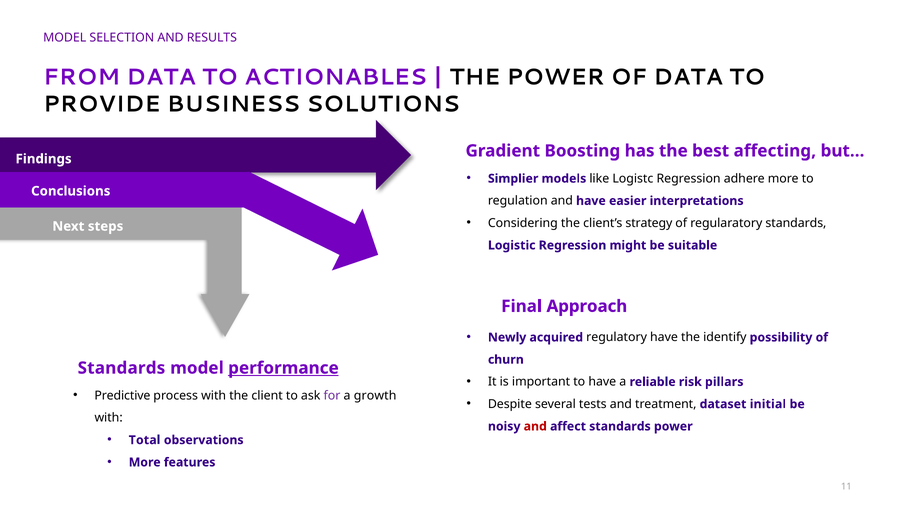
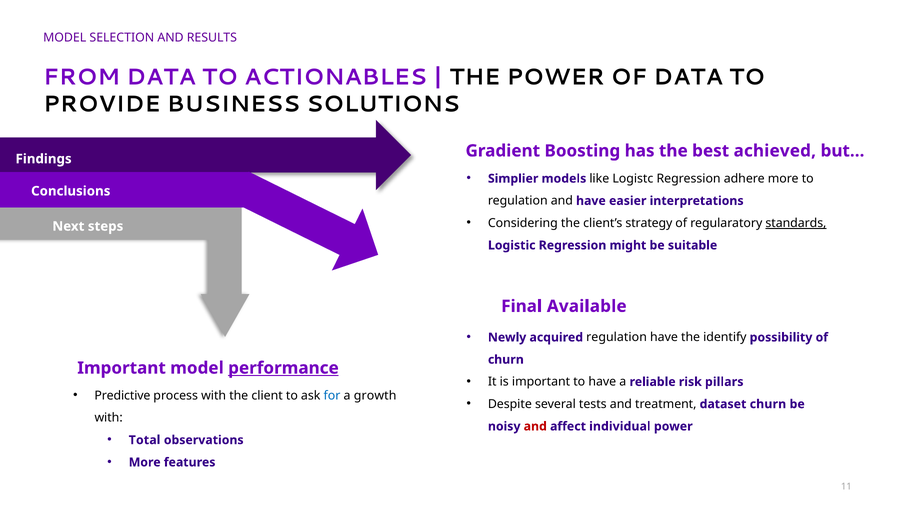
affecting: affecting -> achieved
standards at (796, 223) underline: none -> present
Approach: Approach -> Available
acquired regulatory: regulatory -> regulation
Standards at (121, 368): Standards -> Important
for colour: purple -> blue
dataset initial: initial -> churn
affect standards: standards -> individual
